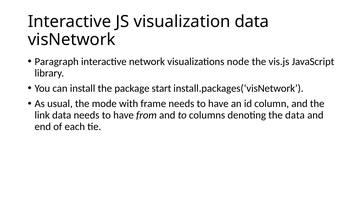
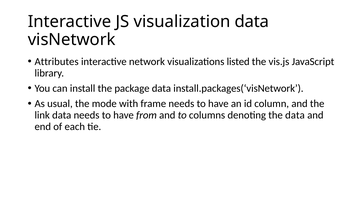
Paragraph: Paragraph -> Attributes
node: node -> listed
package start: start -> data
